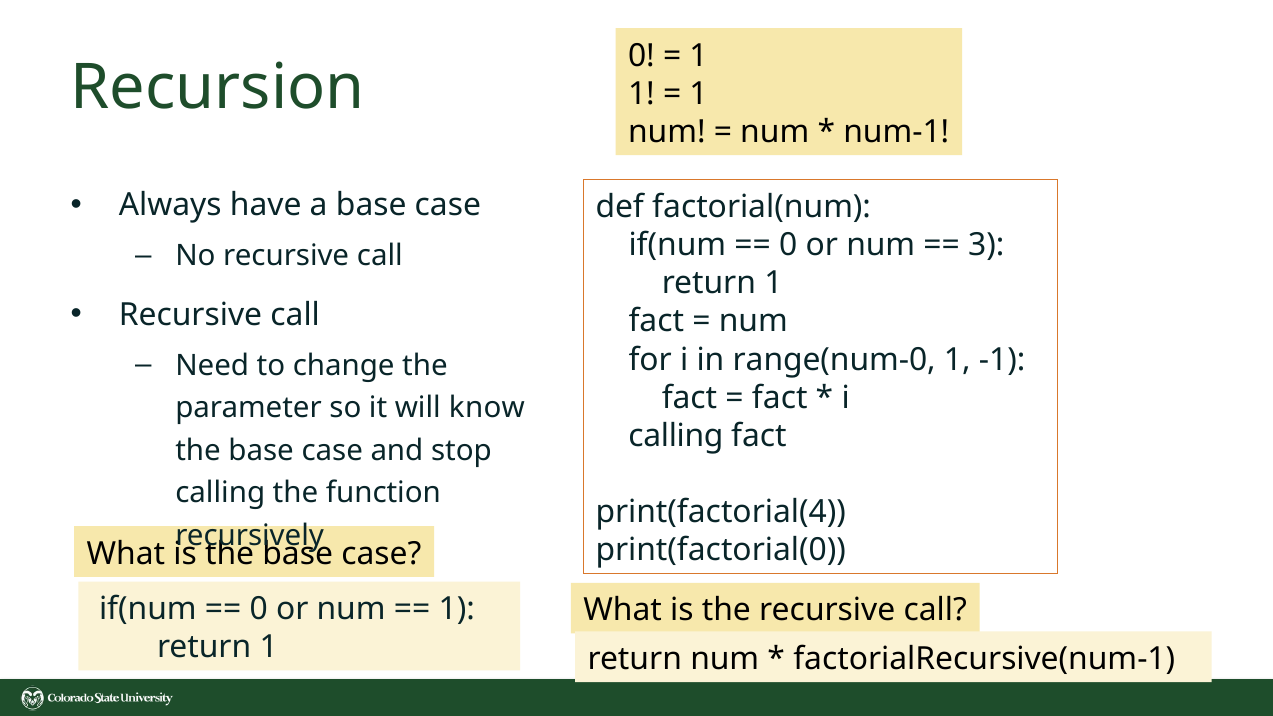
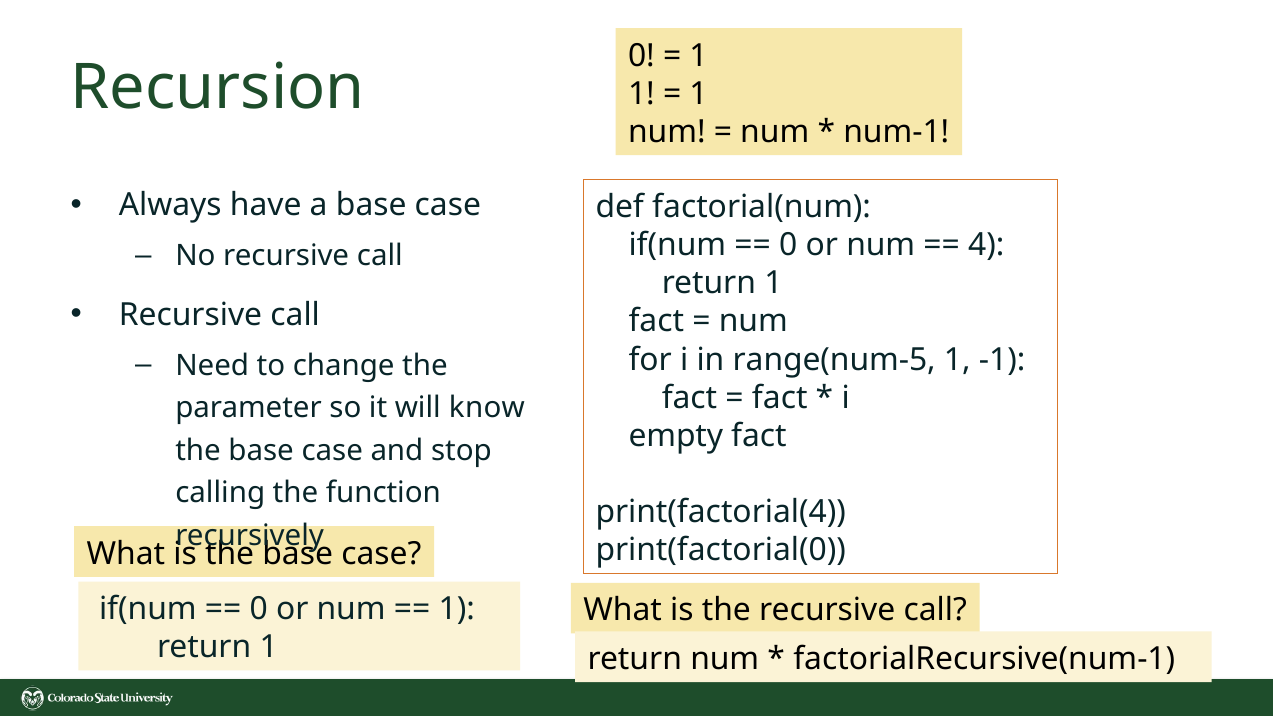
3: 3 -> 4
range(num-0: range(num-0 -> range(num-5
calling at (676, 436): calling -> empty
